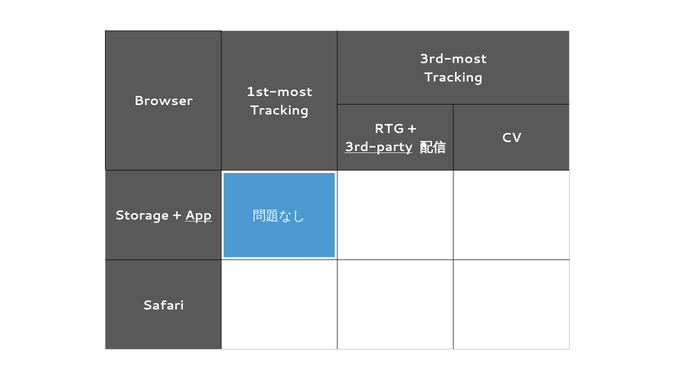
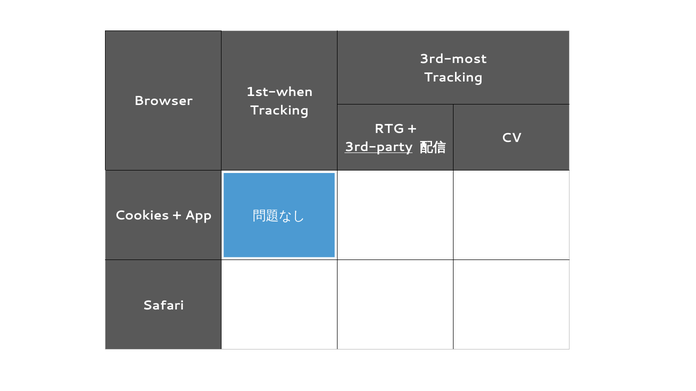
1st-most: 1st-most -> 1st-when
Storage: Storage -> Cookies
App underline: present -> none
